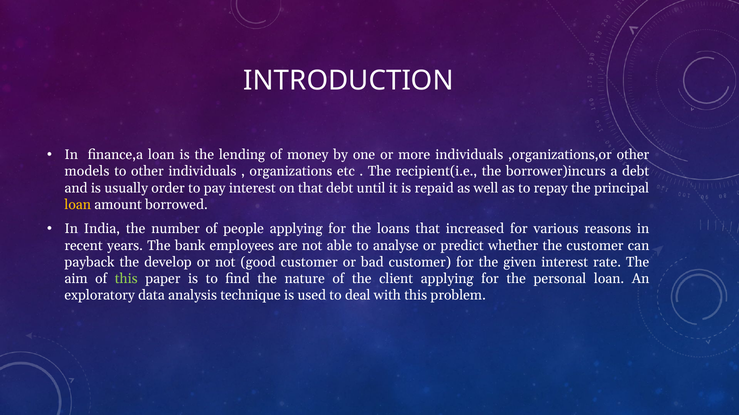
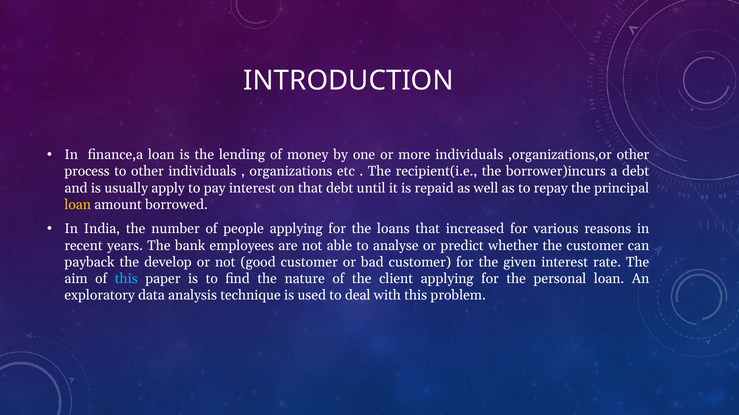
models: models -> process
order: order -> apply
this at (126, 279) colour: light green -> light blue
